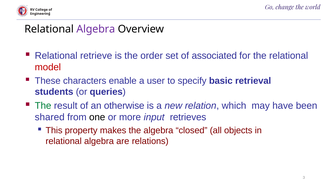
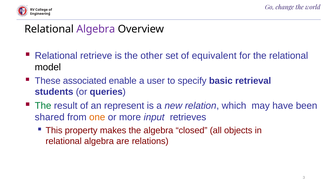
order: order -> other
associated: associated -> equivalent
model colour: red -> black
characters: characters -> associated
otherwise: otherwise -> represent
one colour: black -> orange
